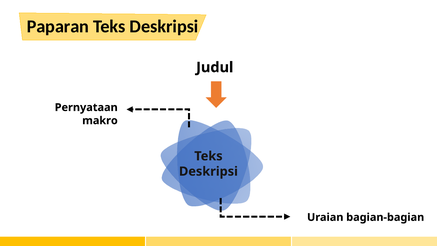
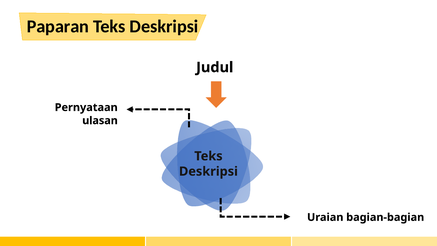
makro: makro -> ulasan
